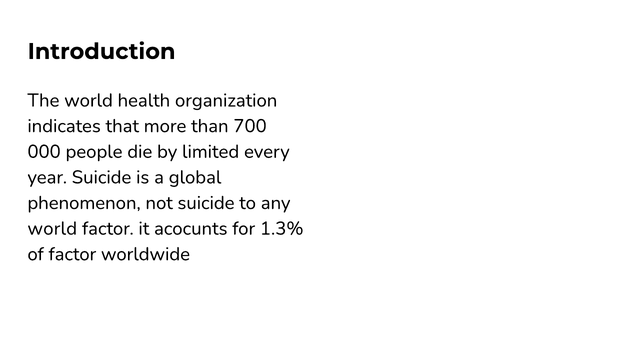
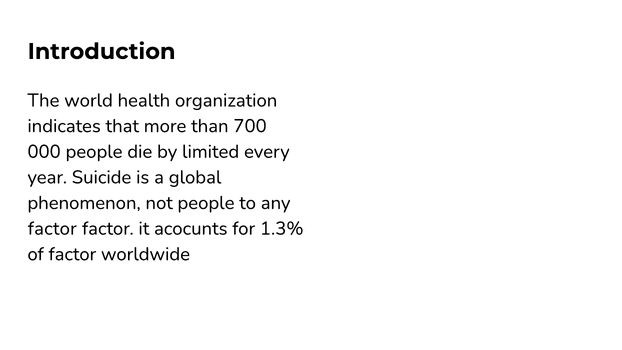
not suicide: suicide -> people
world at (52, 228): world -> factor
